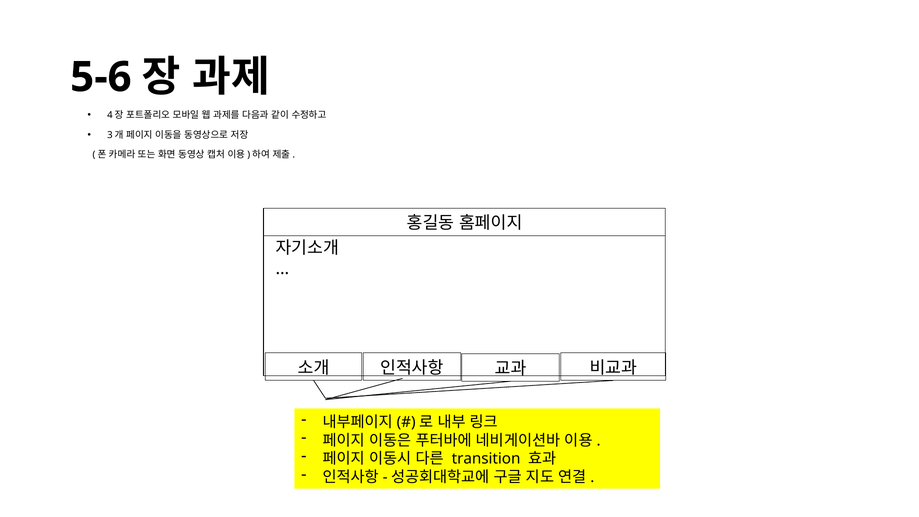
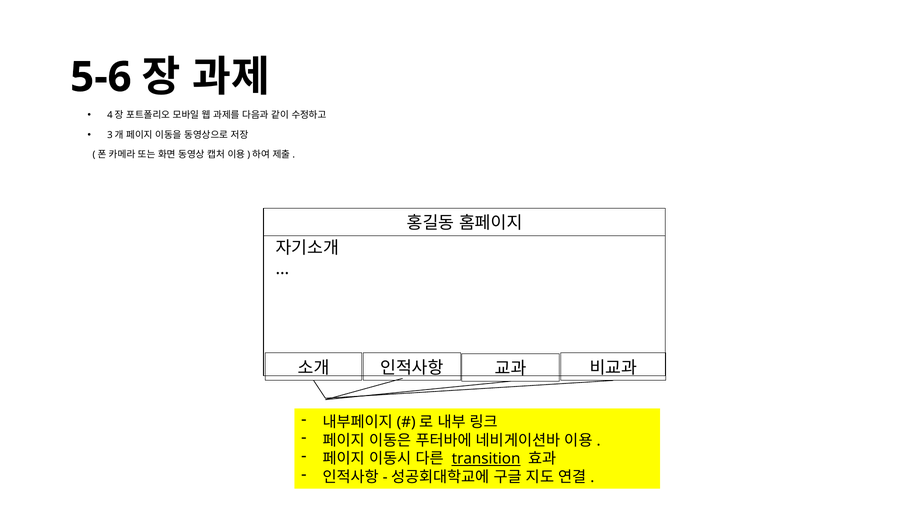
transition underline: none -> present
